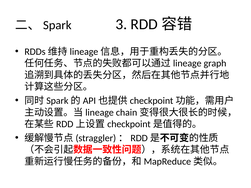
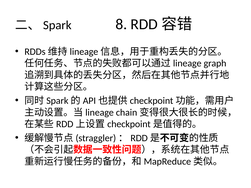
3: 3 -> 8
